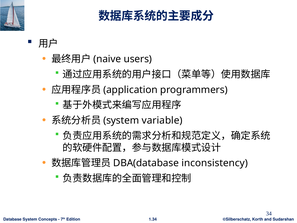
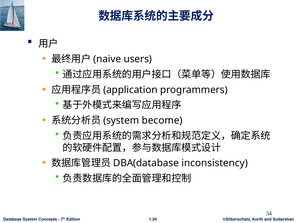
variable: variable -> become
